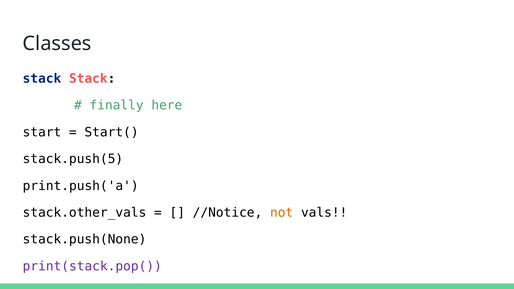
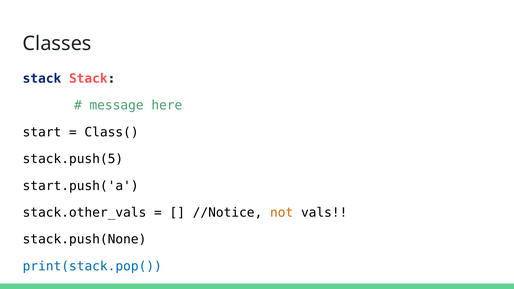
finally: finally -> message
Start(: Start( -> Class(
print.push('a: print.push('a -> start.push('a
print(stack.pop( colour: purple -> blue
